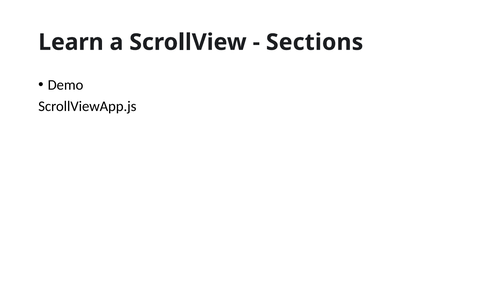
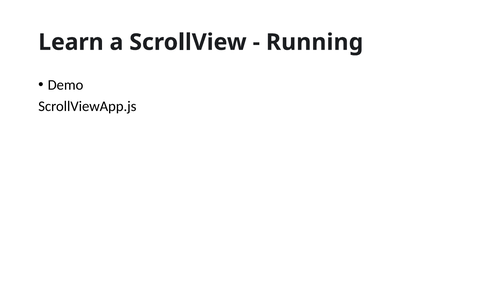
Sections: Sections -> Running
